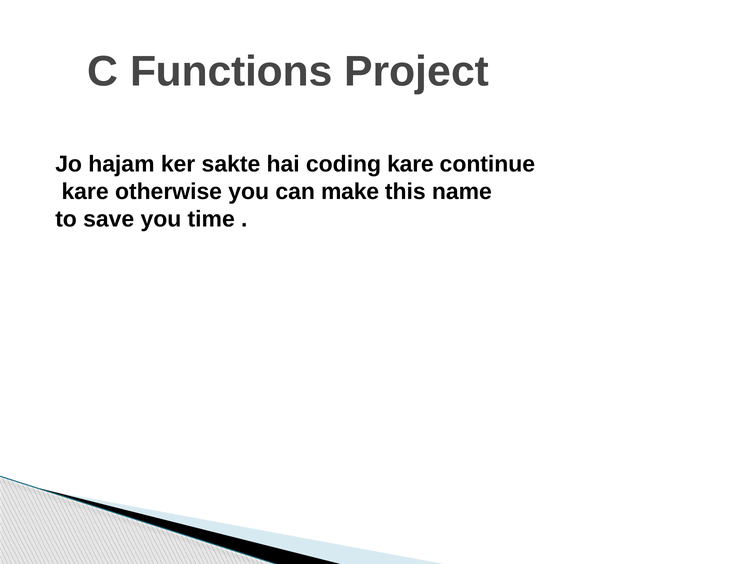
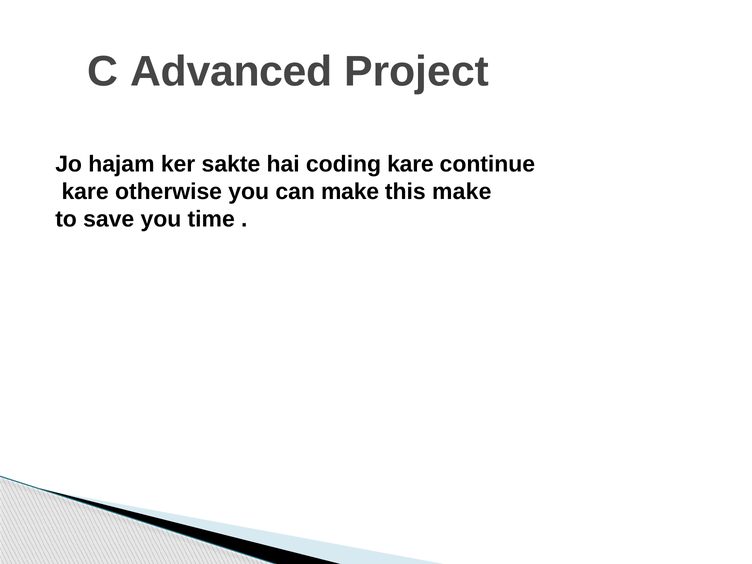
Functions: Functions -> Advanced
this name: name -> make
